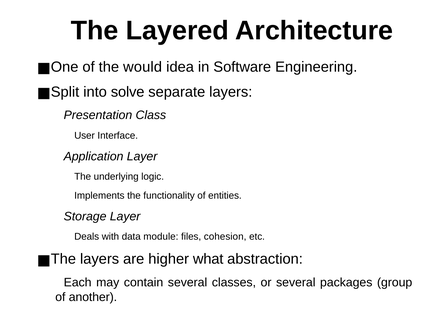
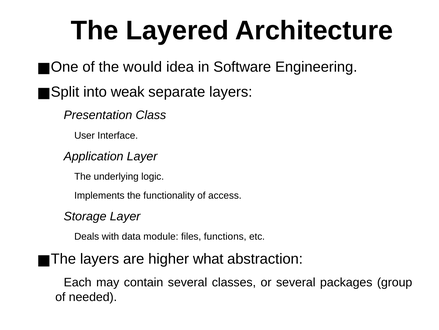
solve: solve -> weak
entities: entities -> access
cohesion: cohesion -> functions
another: another -> needed
